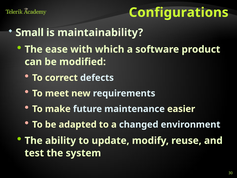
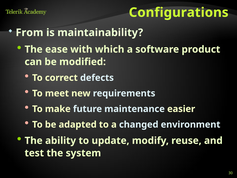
Small: Small -> From
